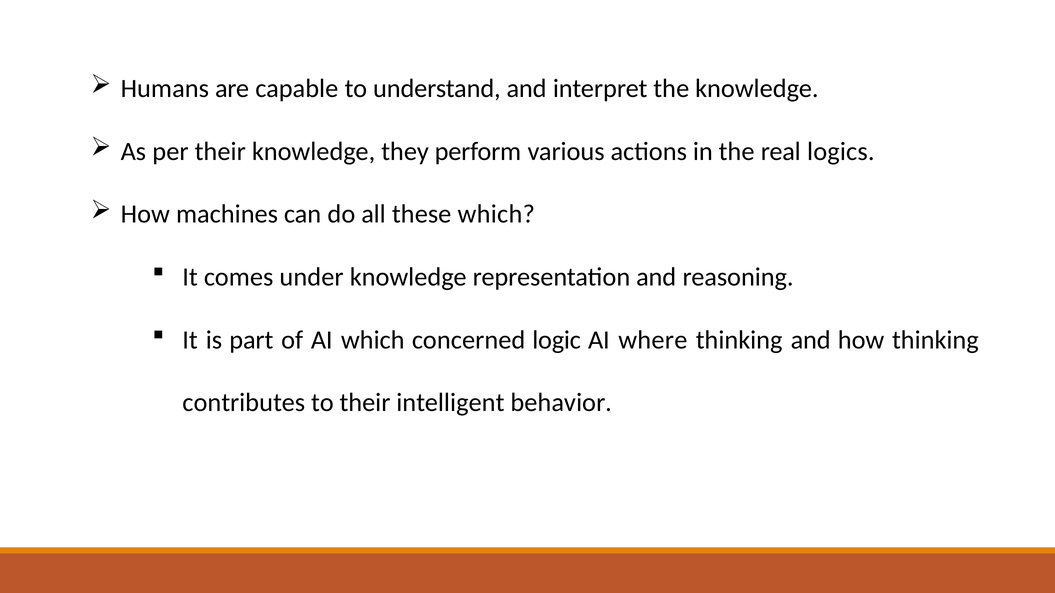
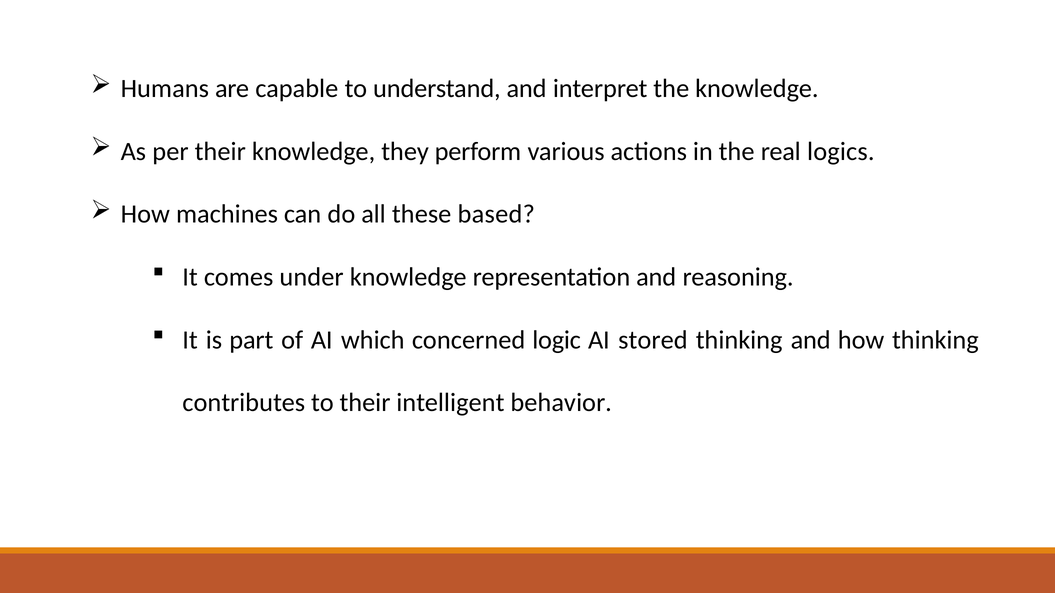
these which: which -> based
where: where -> stored
